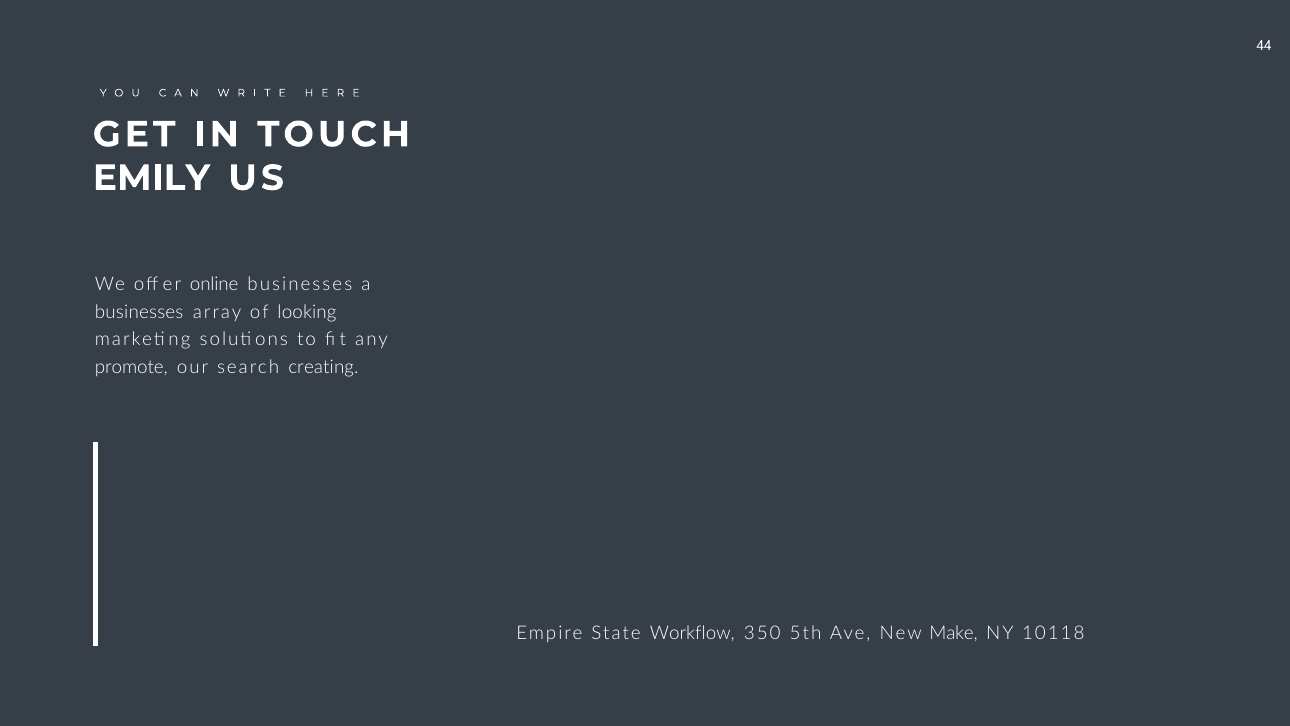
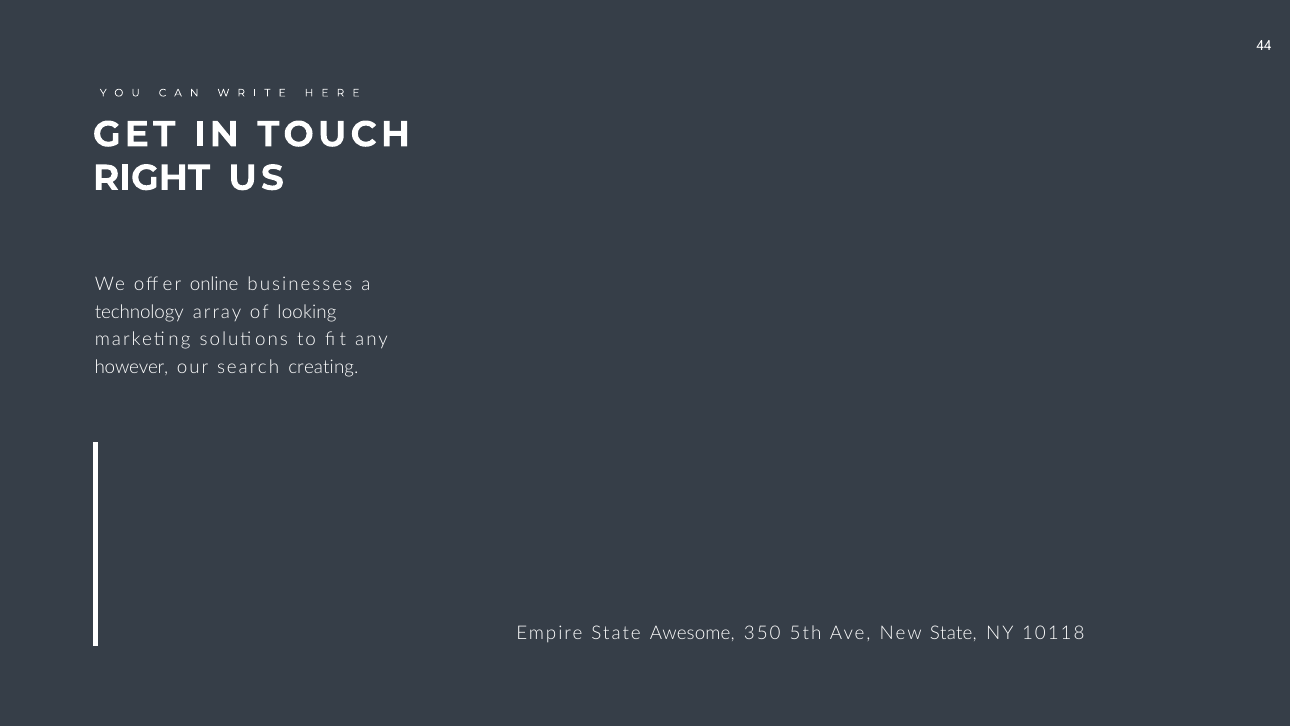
EMILY: EMILY -> RIGHT
businesses at (139, 312): businesses -> technology
promote: promote -> however
Workflow: Workflow -> Awesome
New Make: Make -> State
